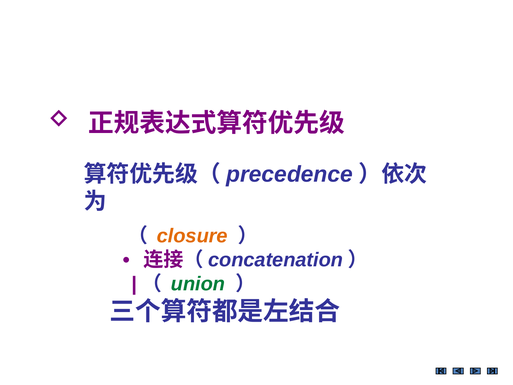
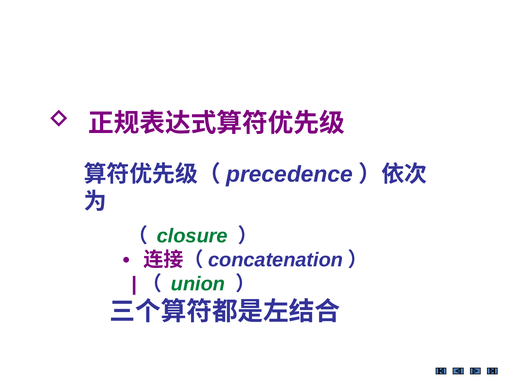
closure colour: orange -> green
